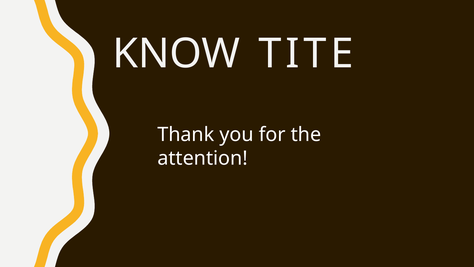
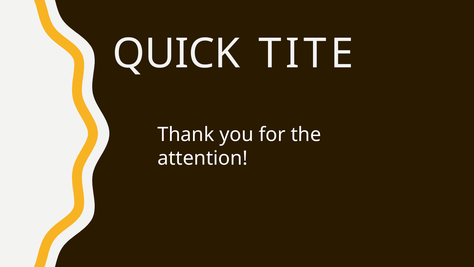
KNOW: KNOW -> QUICK
